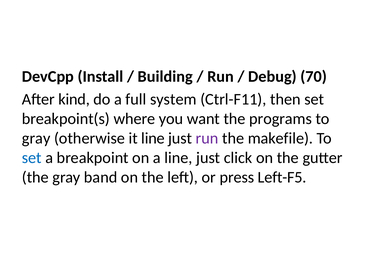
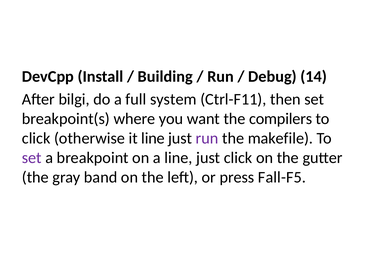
70: 70 -> 14
kind: kind -> bilgi
programs: programs -> compilers
gray at (36, 138): gray -> click
set at (32, 158) colour: blue -> purple
Left-F5: Left-F5 -> Fall-F5
